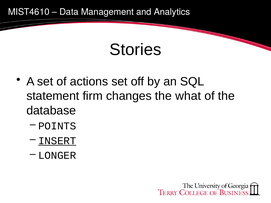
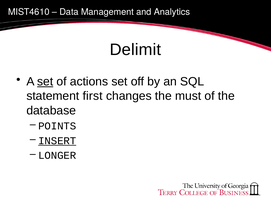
Stories: Stories -> Delimit
set at (45, 82) underline: none -> present
firm: firm -> first
what: what -> must
